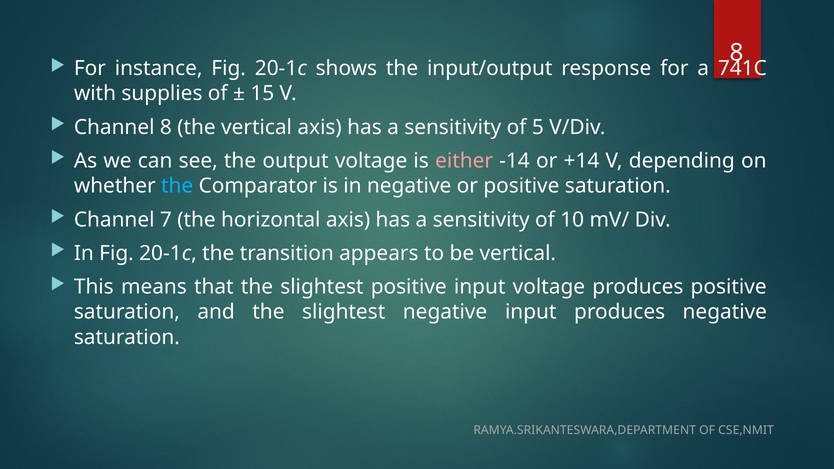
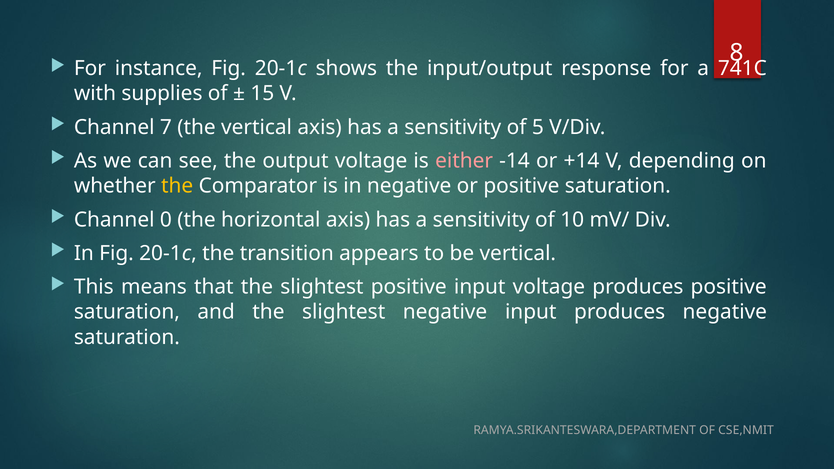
Channel 8: 8 -> 7
the at (177, 186) colour: light blue -> yellow
7: 7 -> 0
